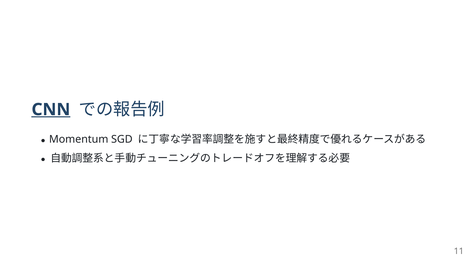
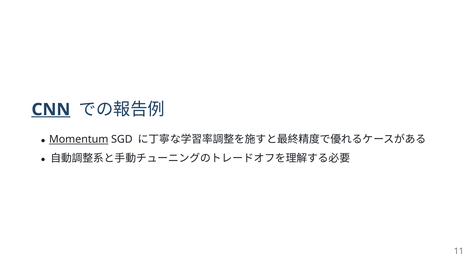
Momentum underline: none -> present
